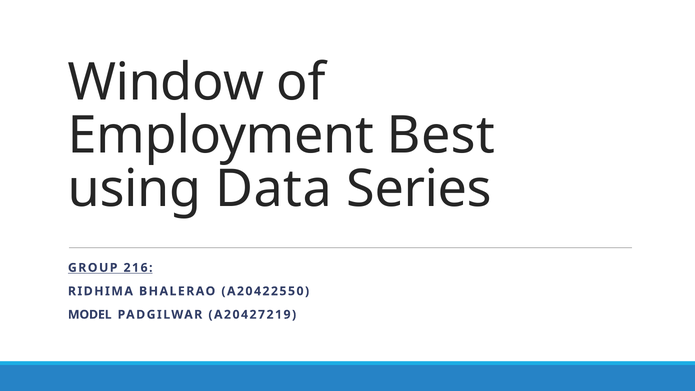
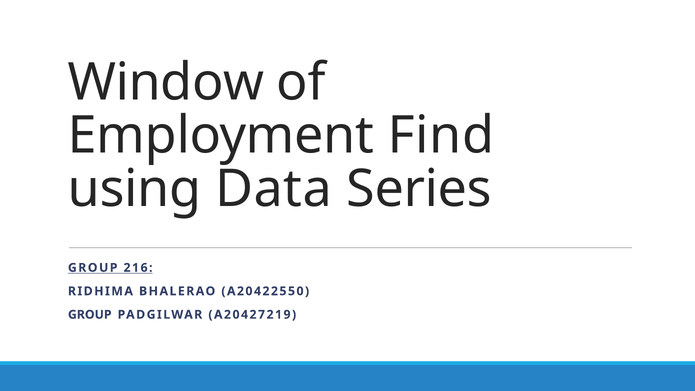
Best: Best -> Find
MODEL at (90, 315): MODEL -> GROUP
